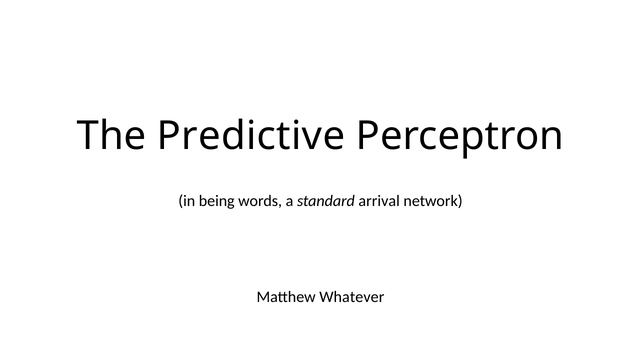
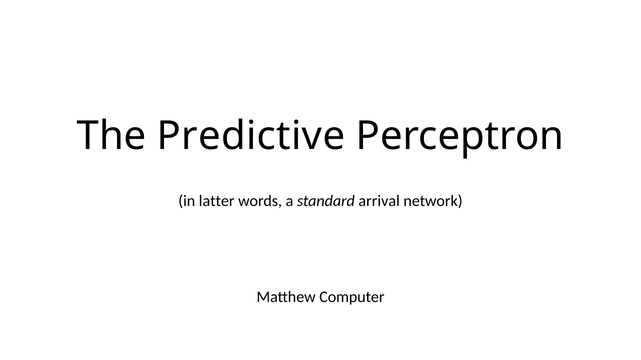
being: being -> latter
Whatever: Whatever -> Computer
